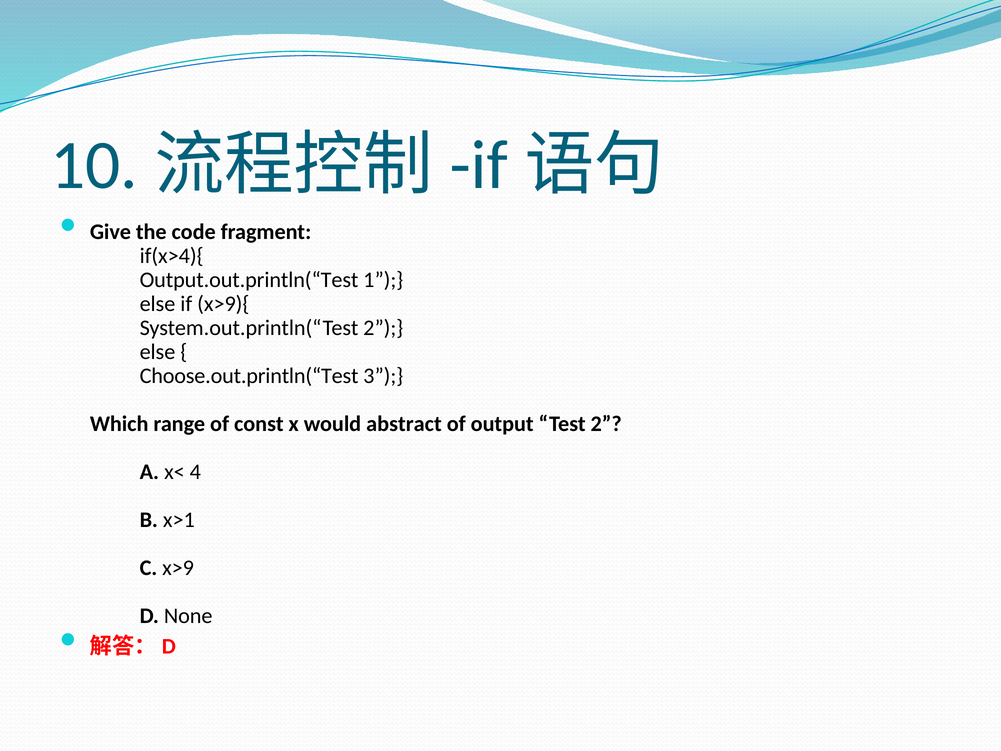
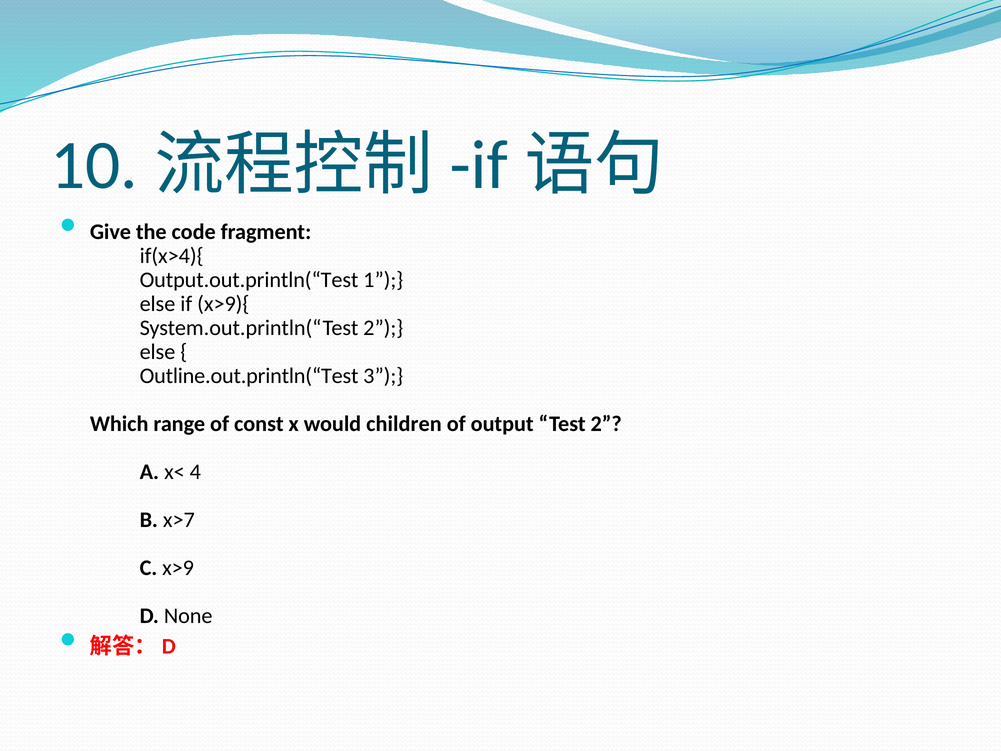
Choose.out.println(“Test: Choose.out.println(“Test -> Outline.out.println(“Test
abstract: abstract -> children
x>1: x>1 -> x>7
